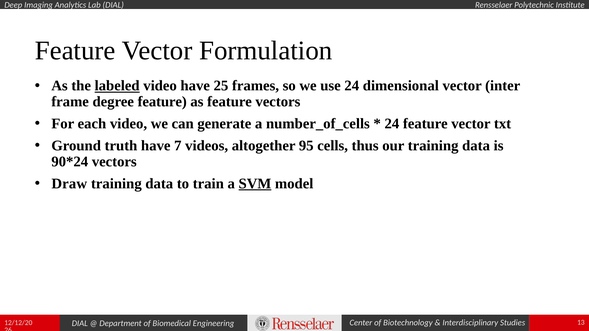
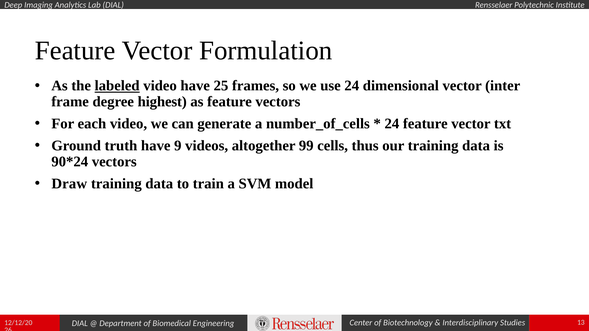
degree feature: feature -> highest
7: 7 -> 9
95: 95 -> 99
SVM underline: present -> none
